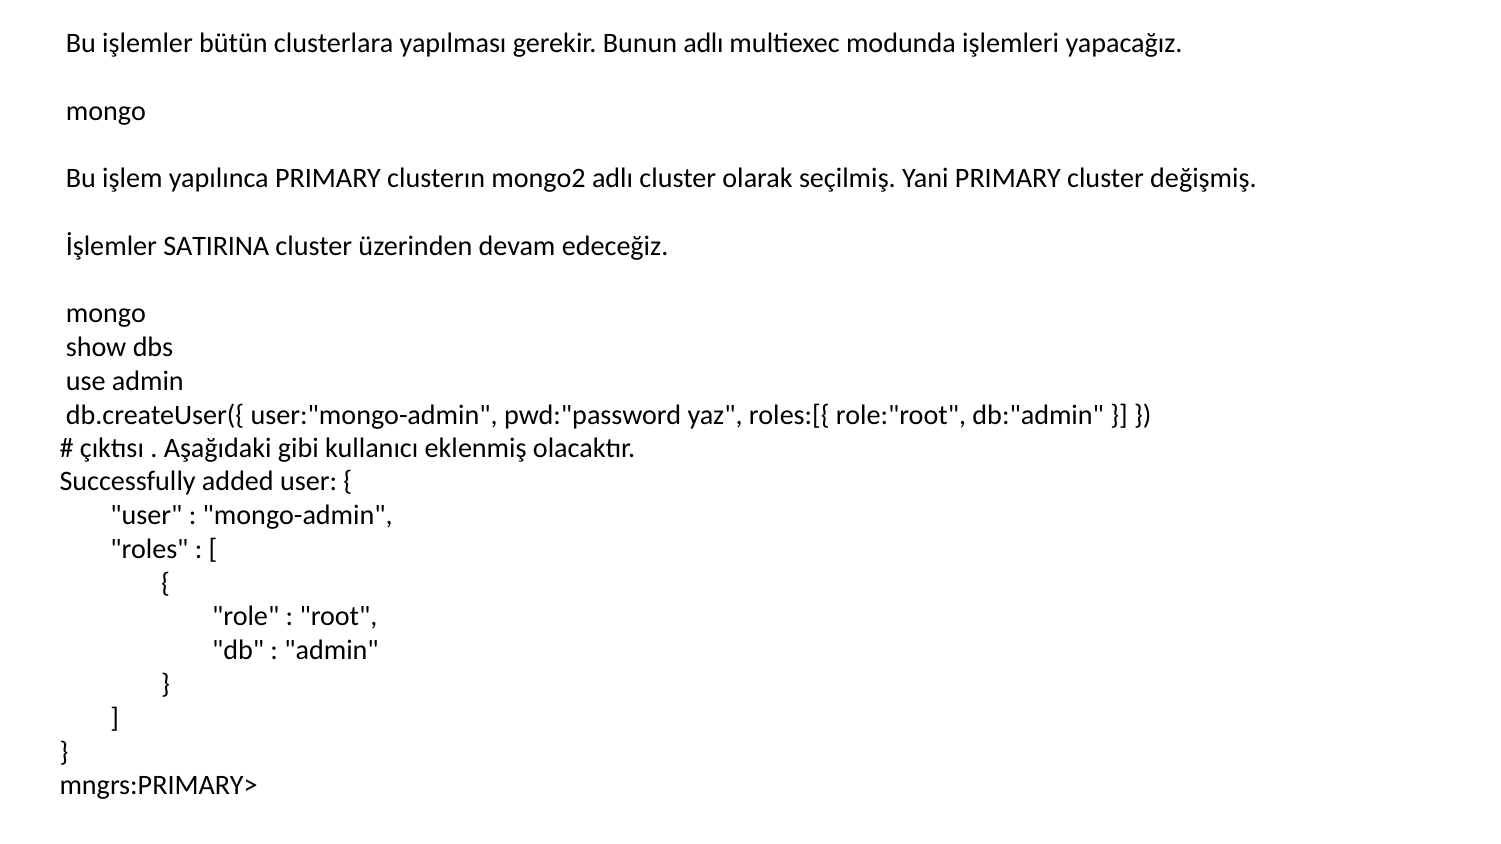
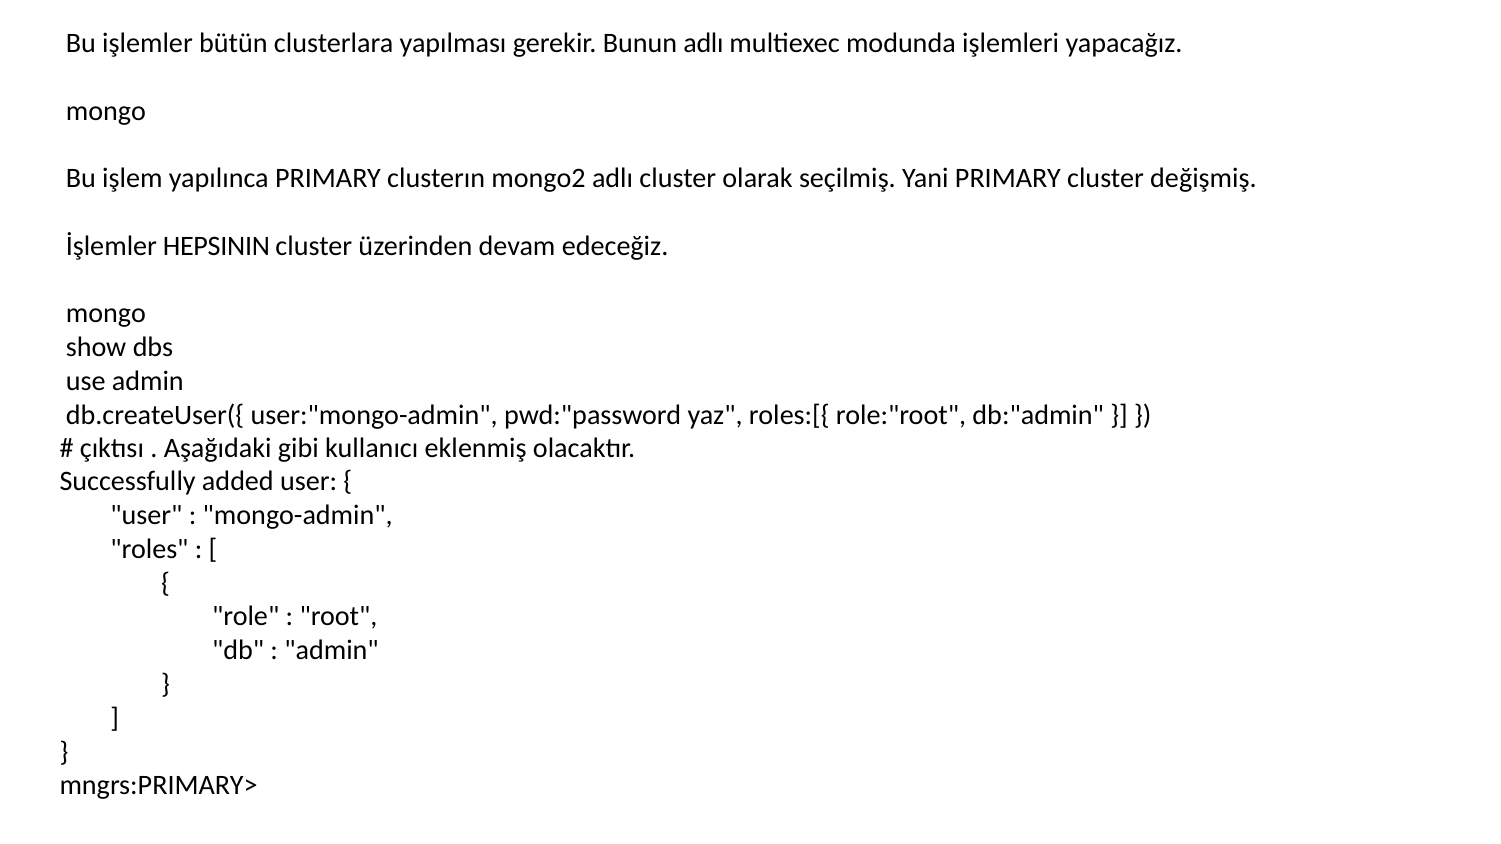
SATIRINA: SATIRINA -> HEPSININ
